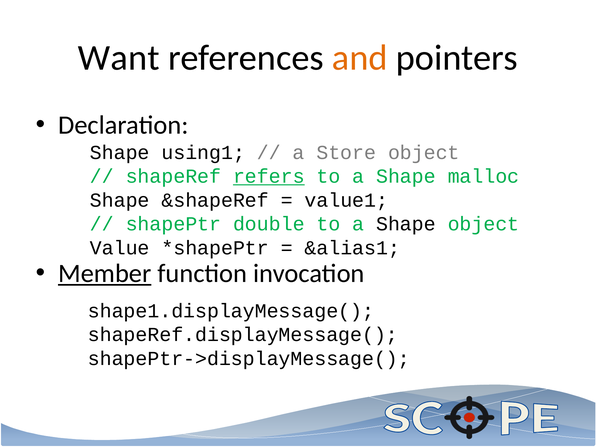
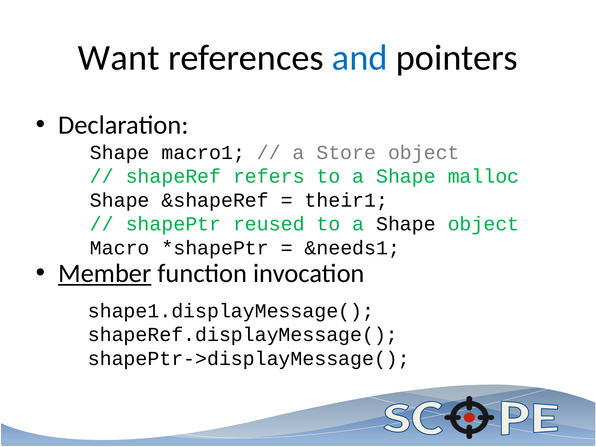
and colour: orange -> blue
using1: using1 -> macro1
refers underline: present -> none
value1: value1 -> their1
double: double -> reused
Value: Value -> Macro
&alias1: &alias1 -> &needs1
